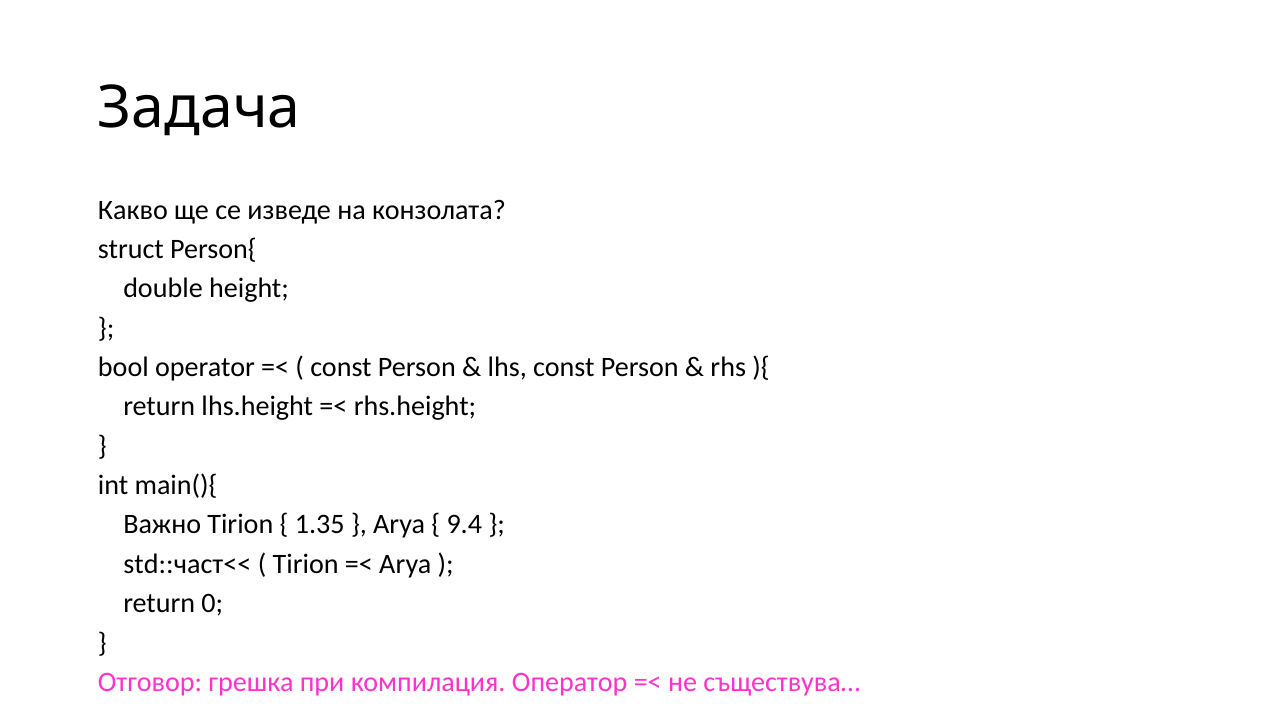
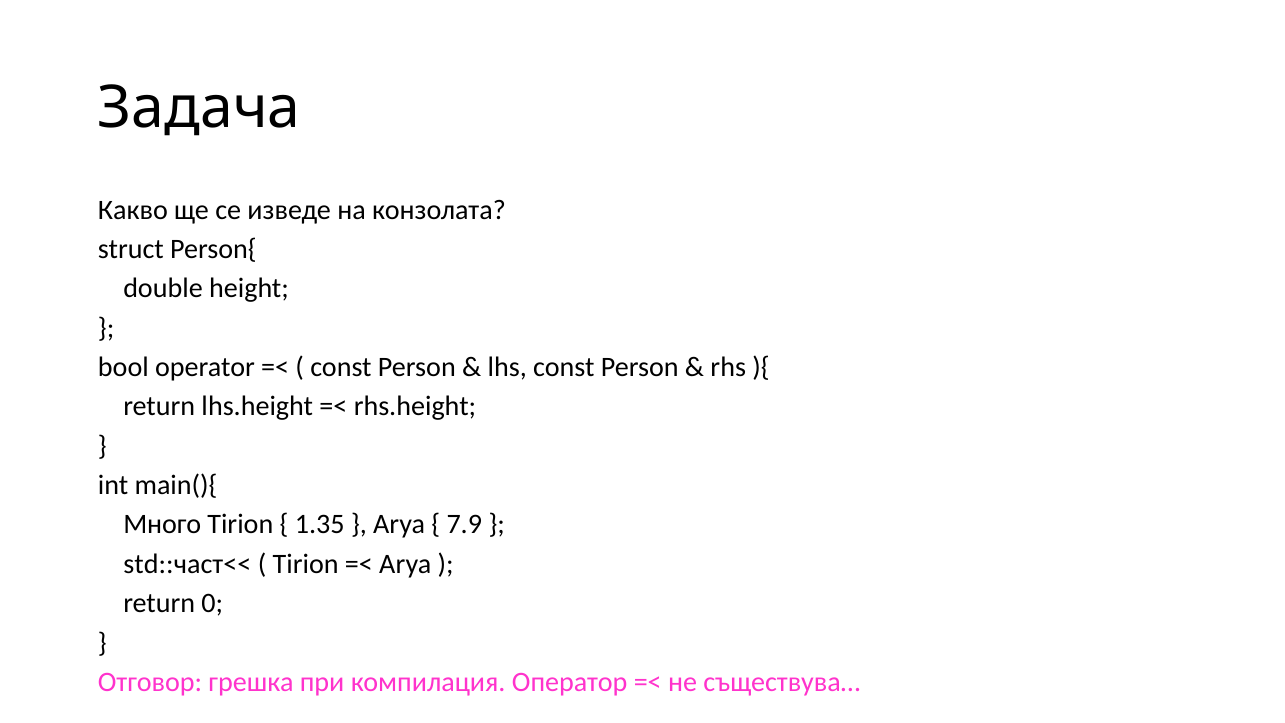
Важно: Важно -> Много
9.4: 9.4 -> 7.9
